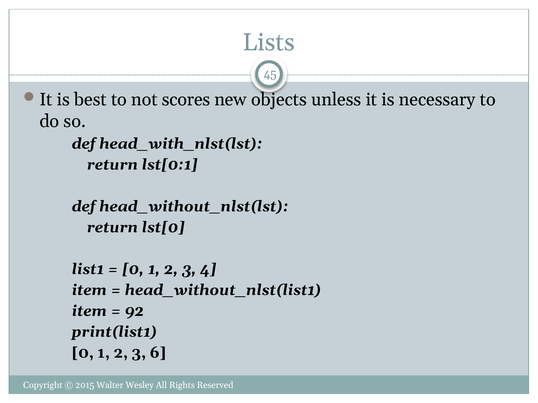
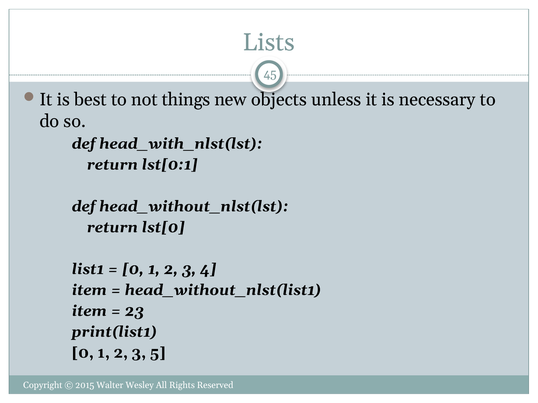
scores: scores -> things
92: 92 -> 23
6: 6 -> 5
